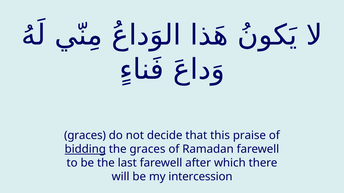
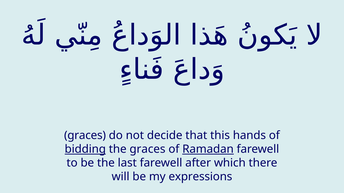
praise: praise -> hands
Ramadan underline: none -> present
intercession: intercession -> expressions
